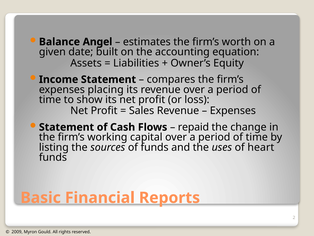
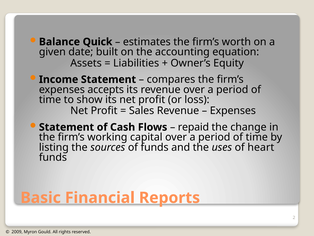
Angel: Angel -> Quick
placing: placing -> accepts
